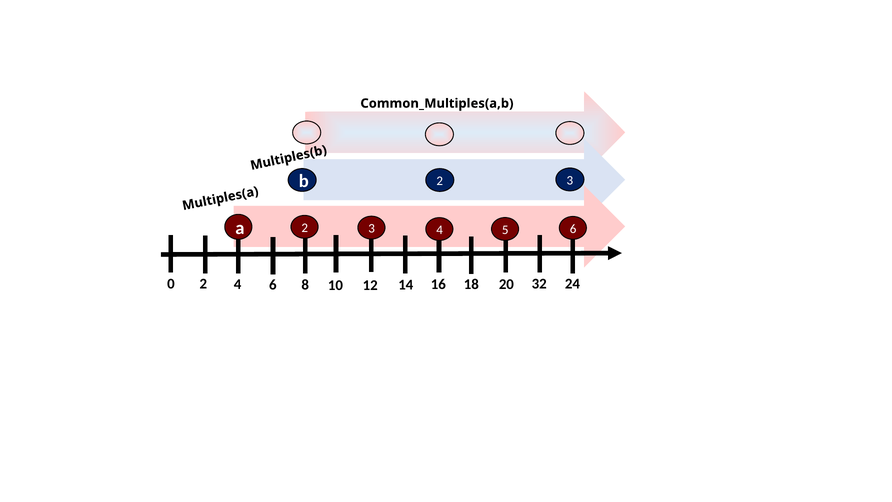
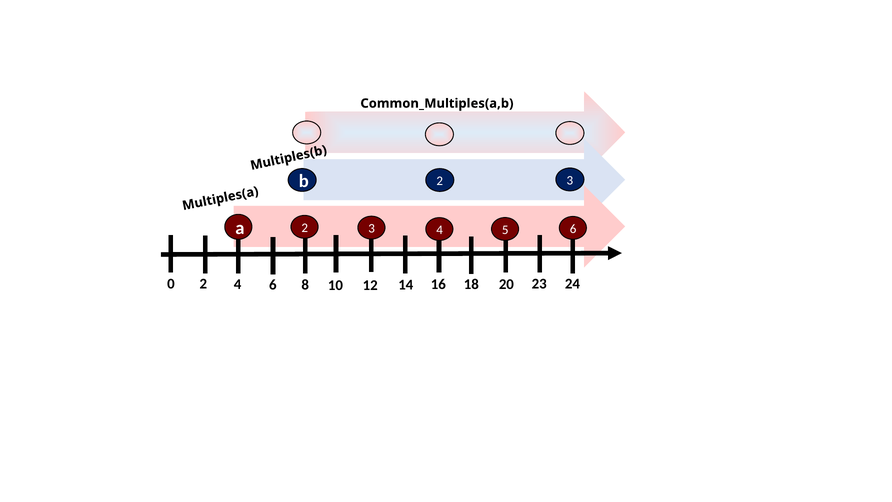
32: 32 -> 23
